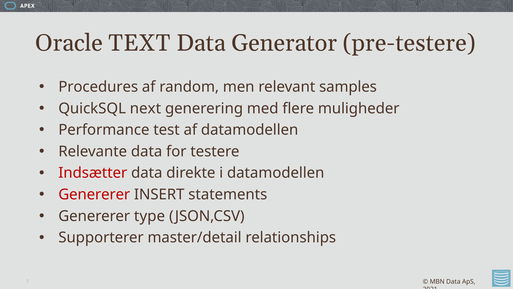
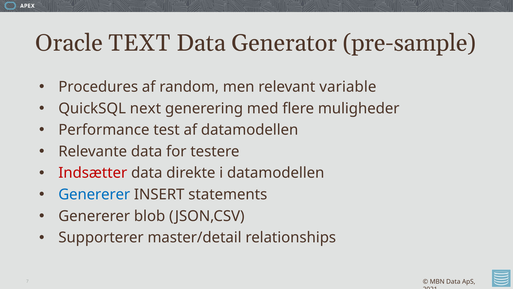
pre-testere: pre-testere -> pre-sample
samples: samples -> variable
Genererer at (94, 194) colour: red -> blue
type: type -> blob
